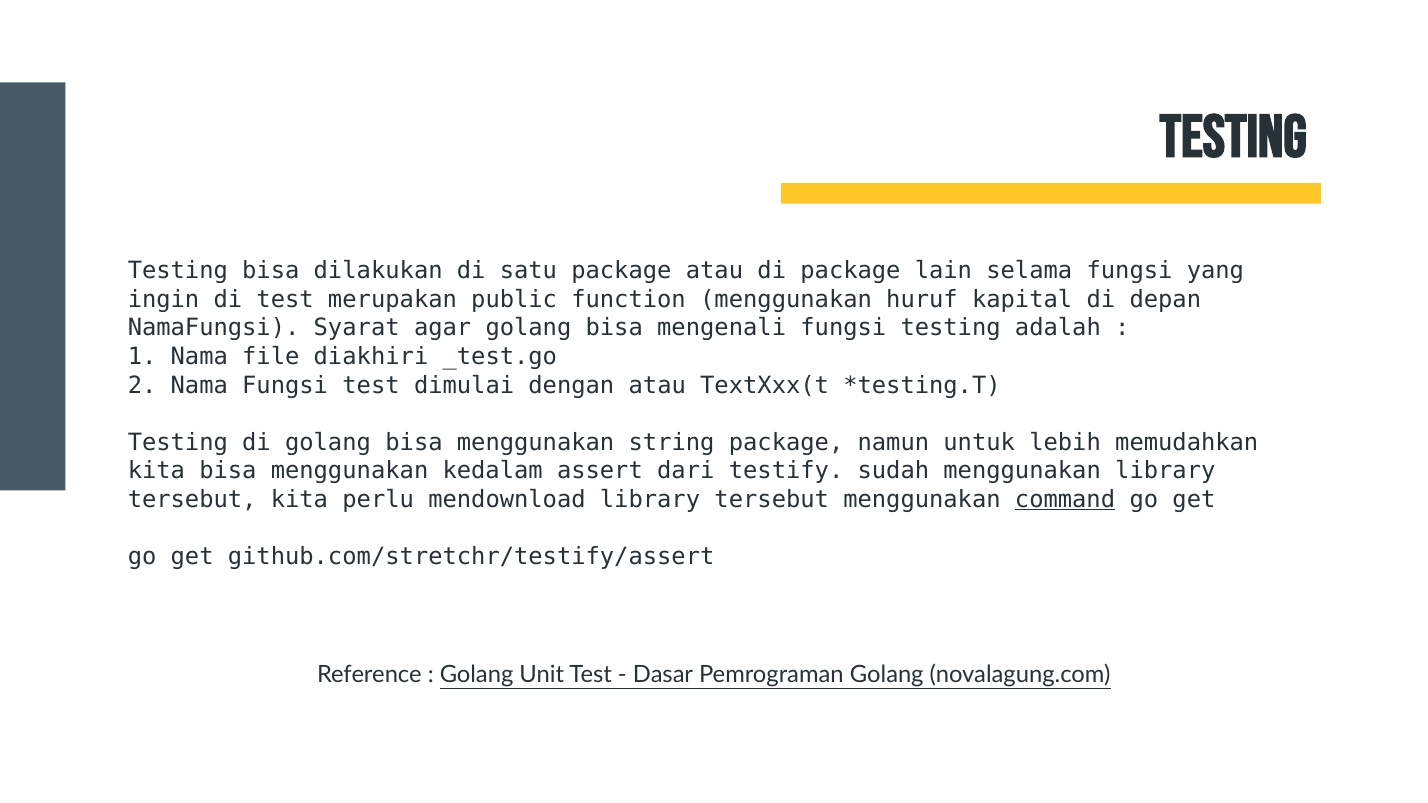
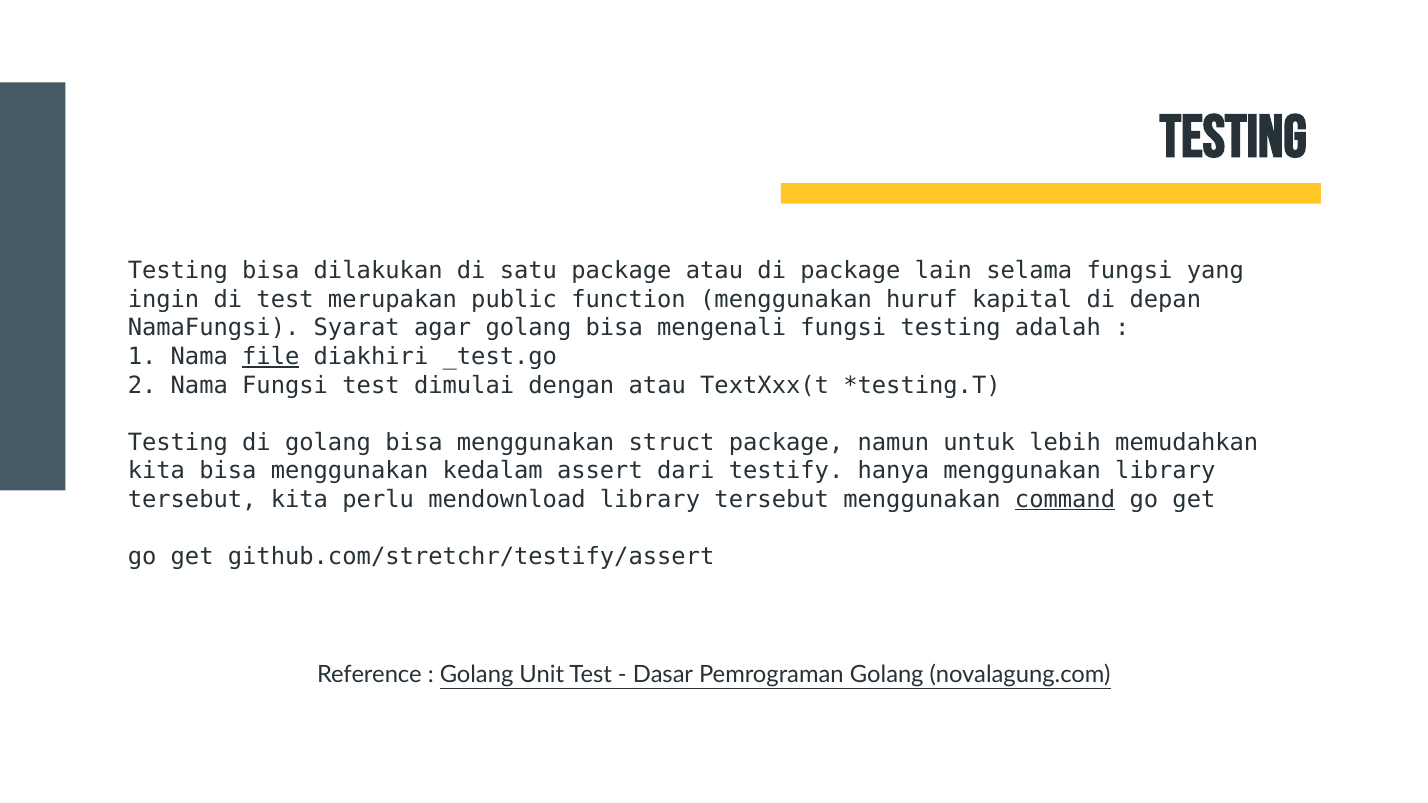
file underline: none -> present
string: string -> struct
sudah: sudah -> hanya
